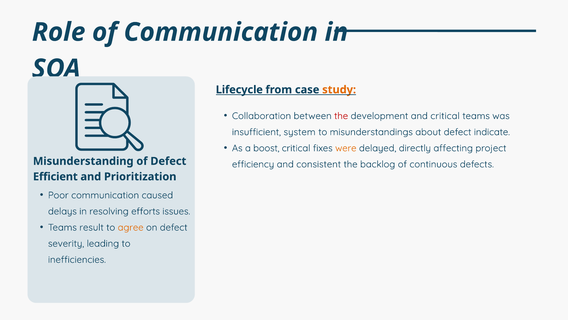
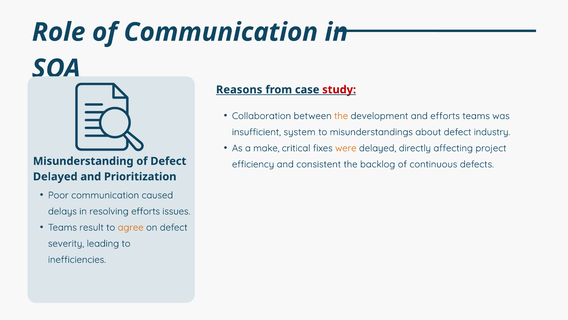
Lifecycle: Lifecycle -> Reasons
study colour: orange -> red
the at (341, 116) colour: red -> orange
and critical: critical -> efforts
indicate: indicate -> industry
boost: boost -> make
Efficient at (55, 176): Efficient -> Delayed
